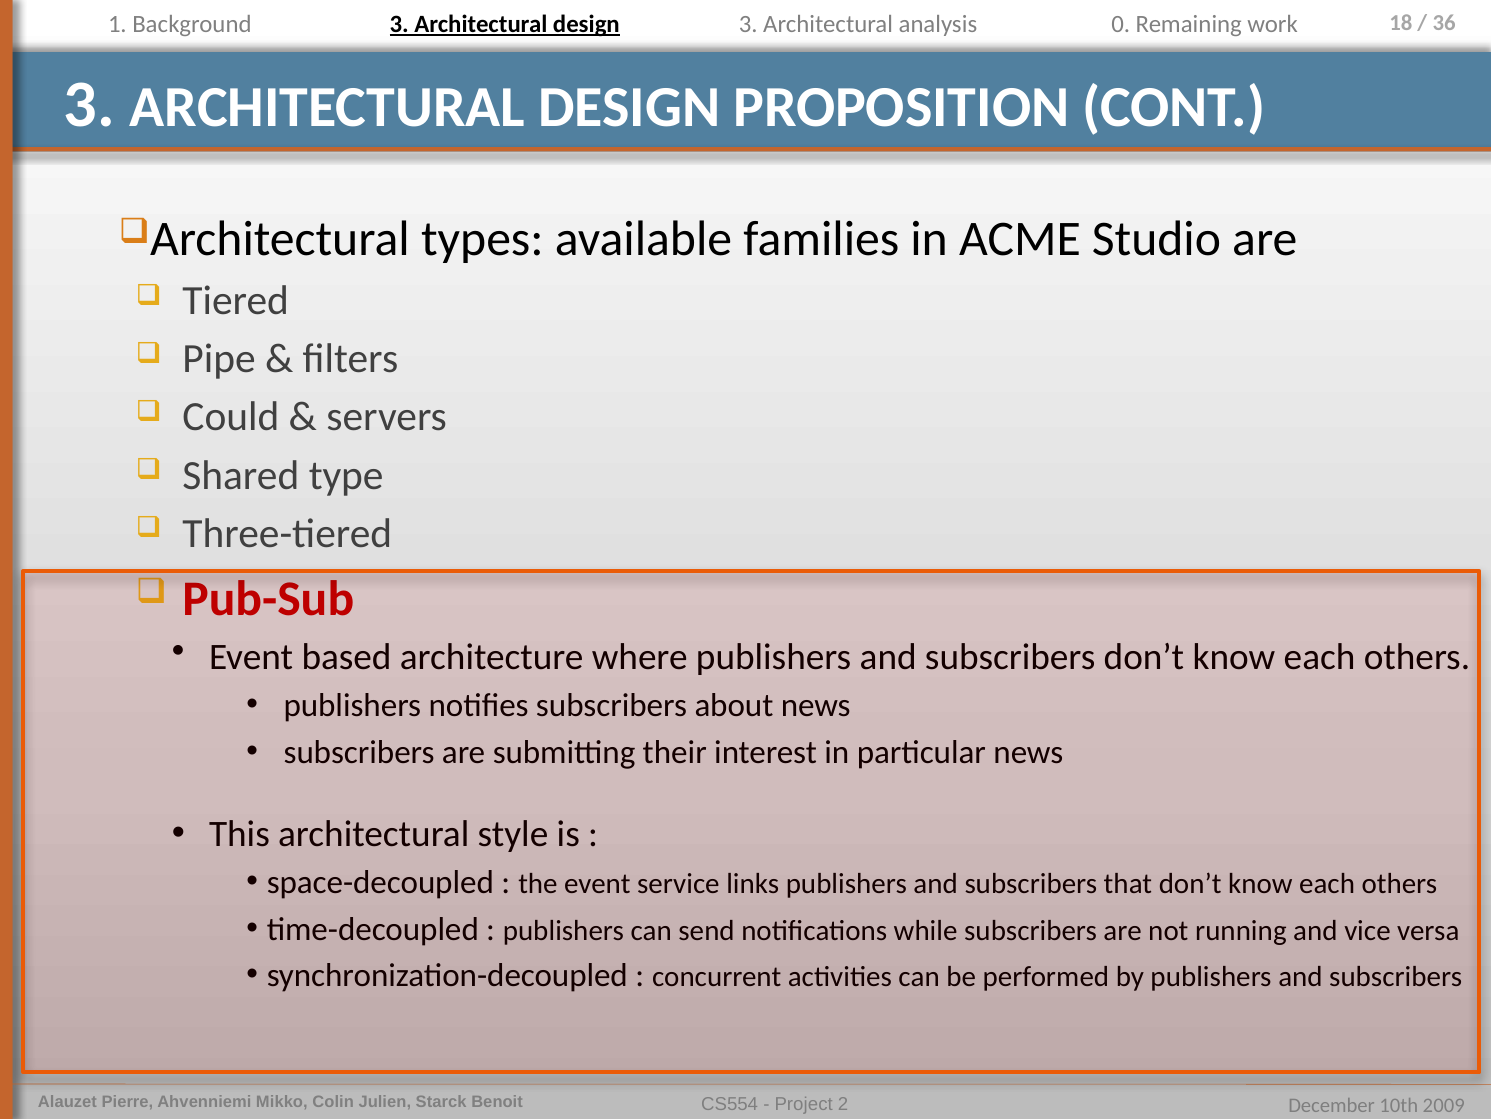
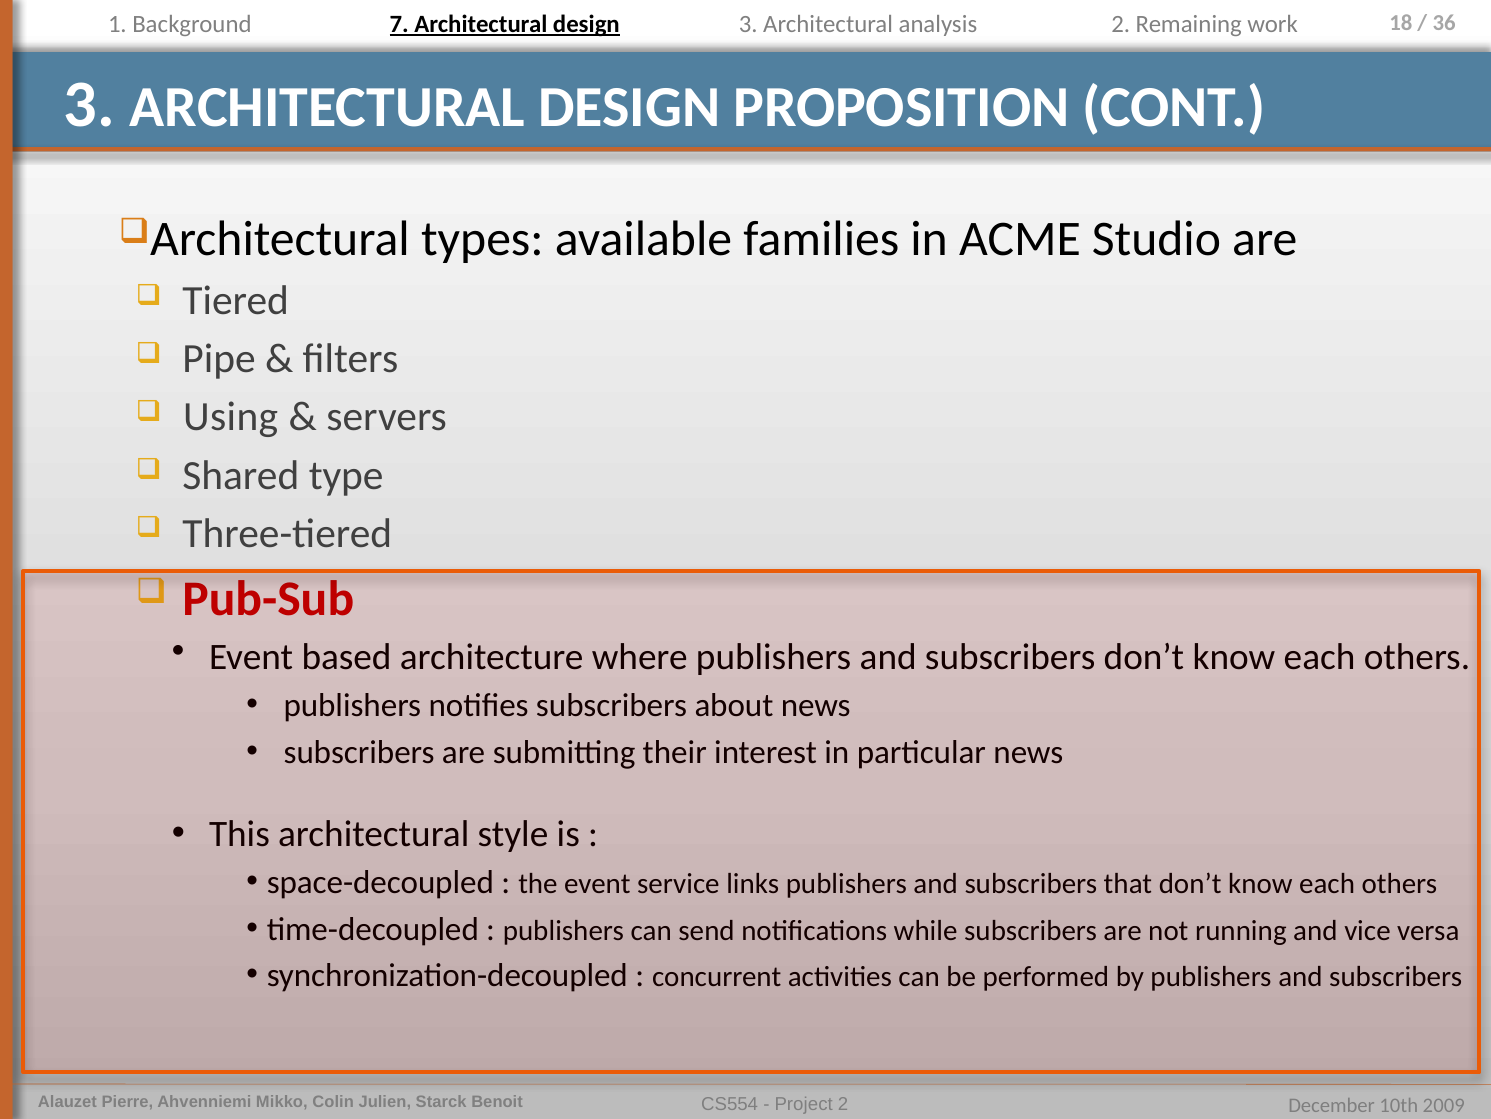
Background 3: 3 -> 7
analysis 0: 0 -> 2
Could: Could -> Using
